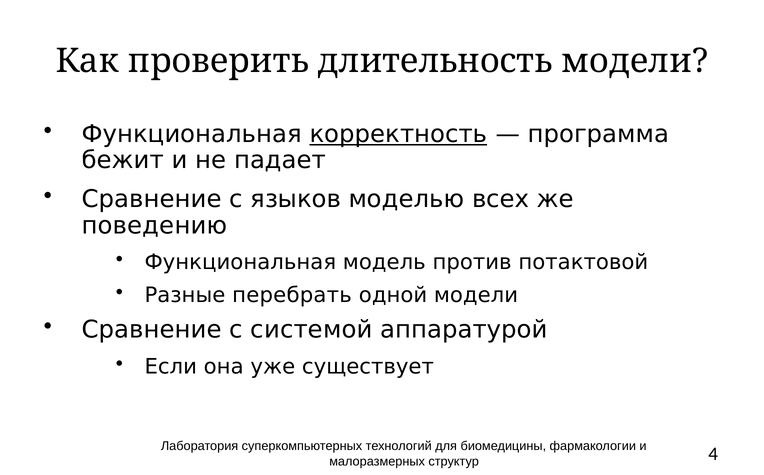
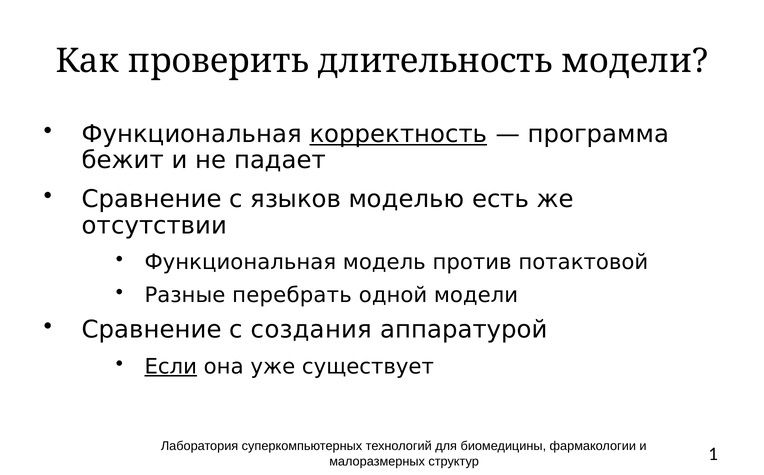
всех: всех -> есть
поведению: поведению -> отсутствии
системой: системой -> создания
Если underline: none -> present
4: 4 -> 1
